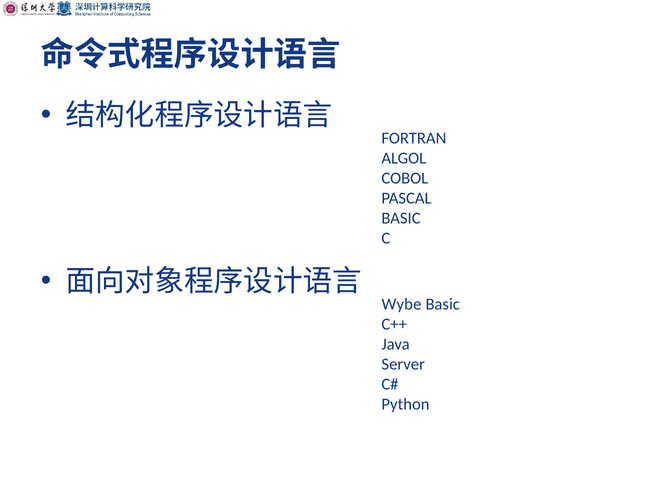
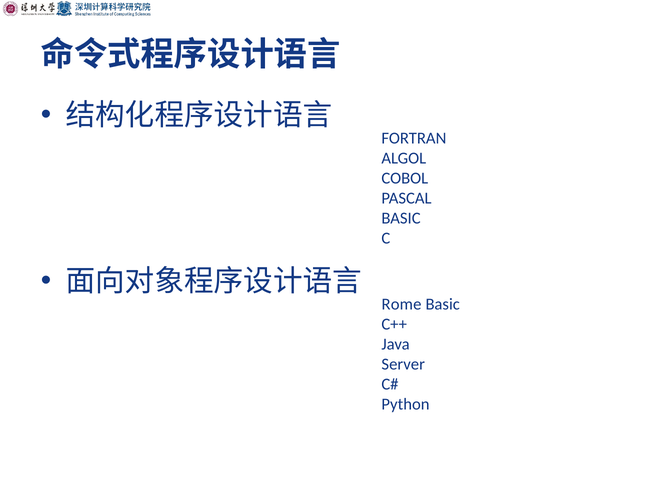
Wybe: Wybe -> Rome
